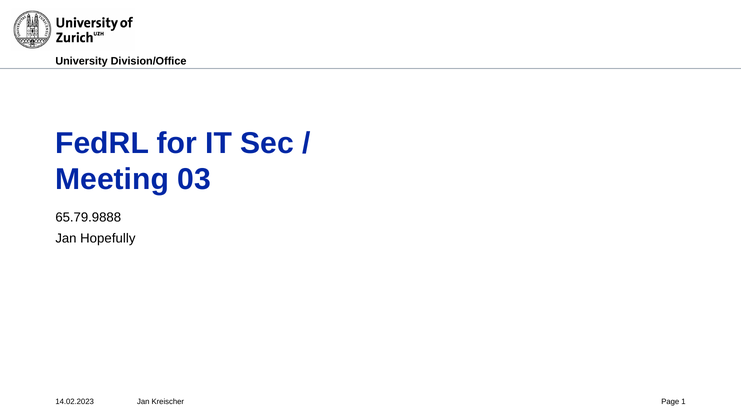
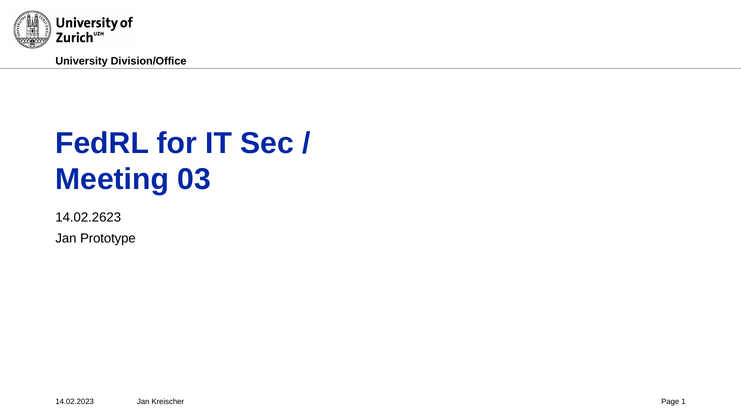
65.79.9888: 65.79.9888 -> 14.02.2623
Hopefully: Hopefully -> Prototype
